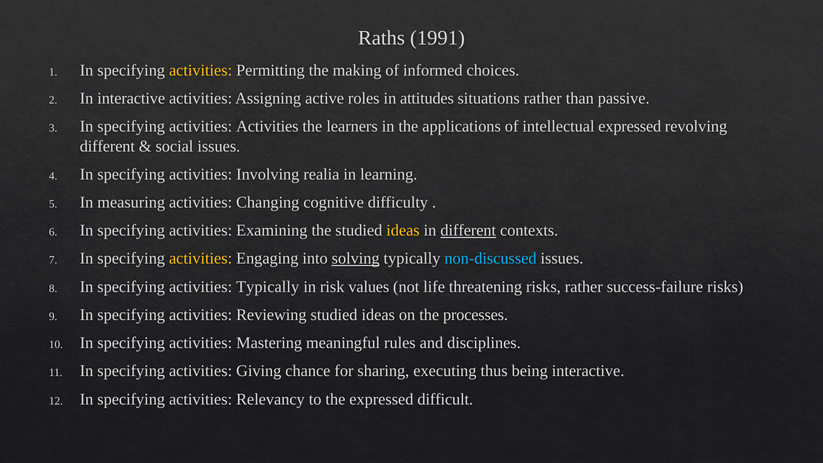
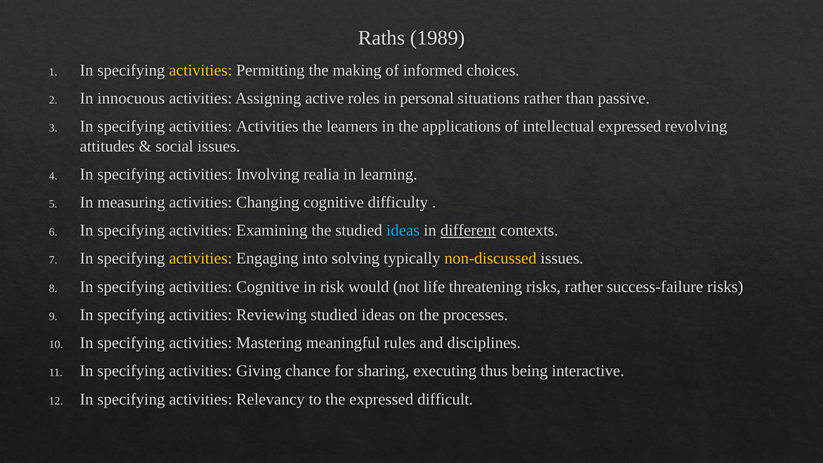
1991: 1991 -> 1989
In interactive: interactive -> innocuous
attitudes: attitudes -> personal
different at (107, 146): different -> attitudes
ideas at (403, 230) colour: yellow -> light blue
solving underline: present -> none
non-discussed colour: light blue -> yellow
activities Typically: Typically -> Cognitive
values: values -> would
